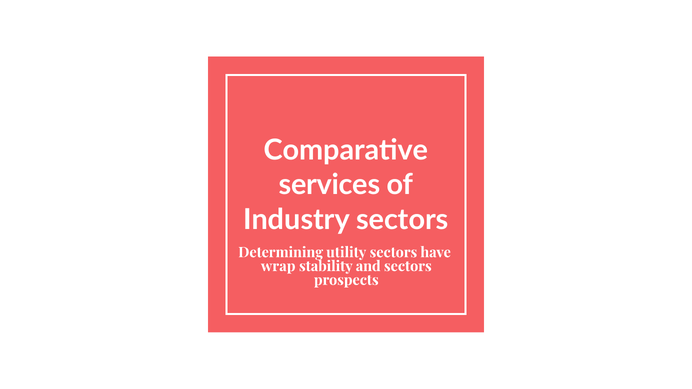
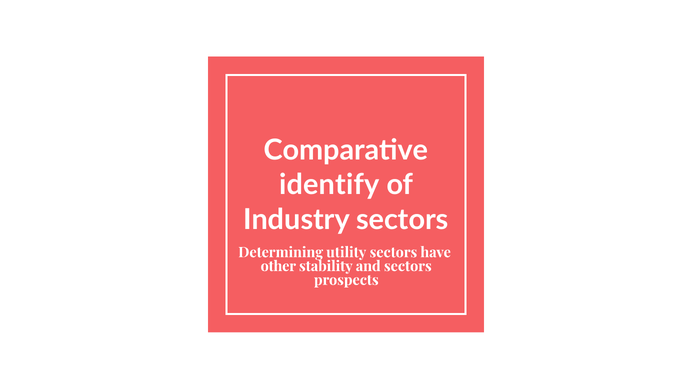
services: services -> identify
wrap: wrap -> other
